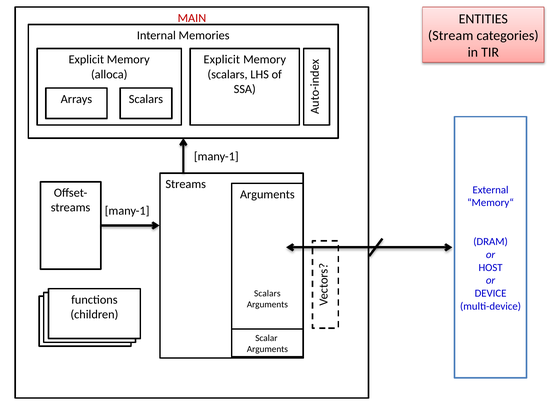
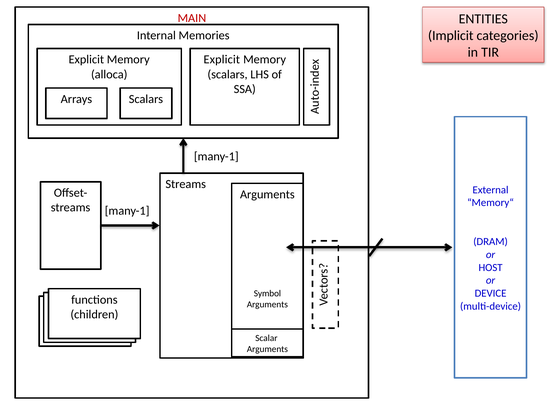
Stream: Stream -> Implicit
Scalars at (267, 294): Scalars -> Symbol
